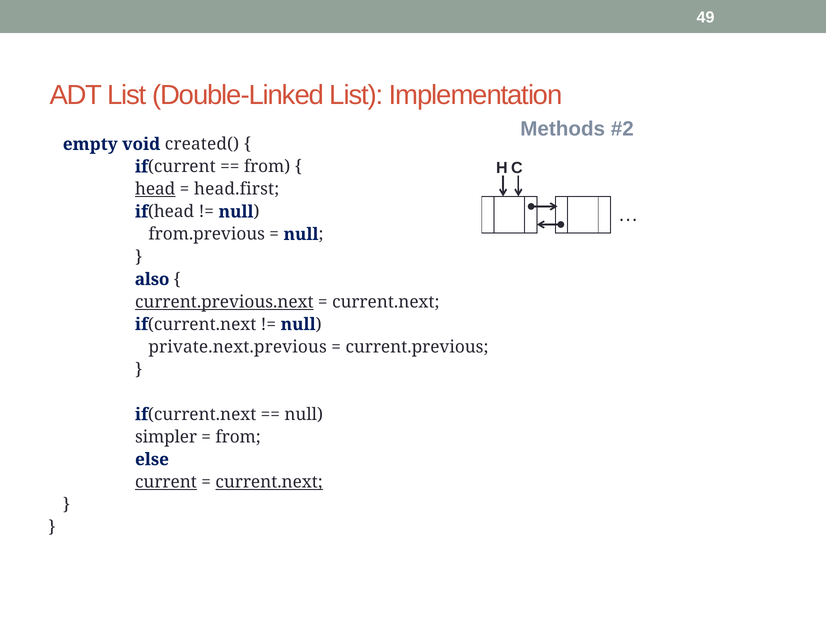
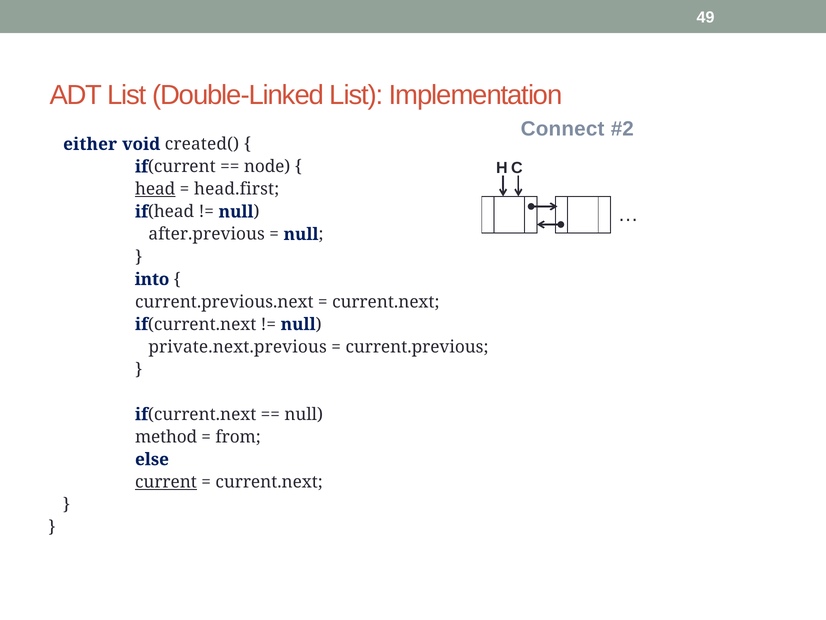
Methods: Methods -> Connect
empty: empty -> either
from at (267, 167): from -> node
from.previous: from.previous -> after.previous
also: also -> into
current.previous.next underline: present -> none
simpler: simpler -> method
current.next at (269, 482) underline: present -> none
